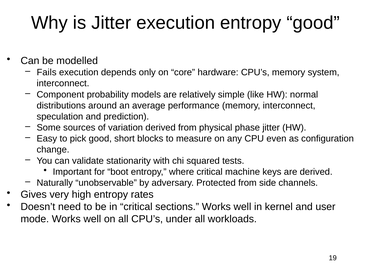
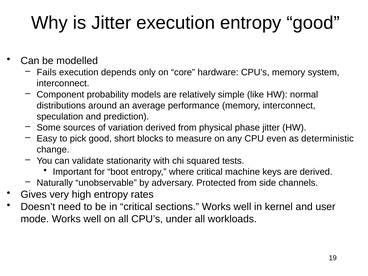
configuration: configuration -> deterministic
